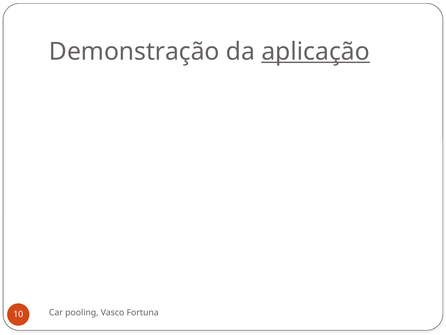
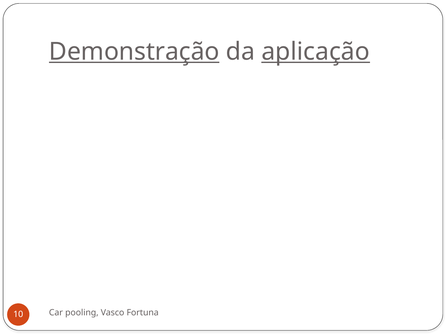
Demonstração underline: none -> present
